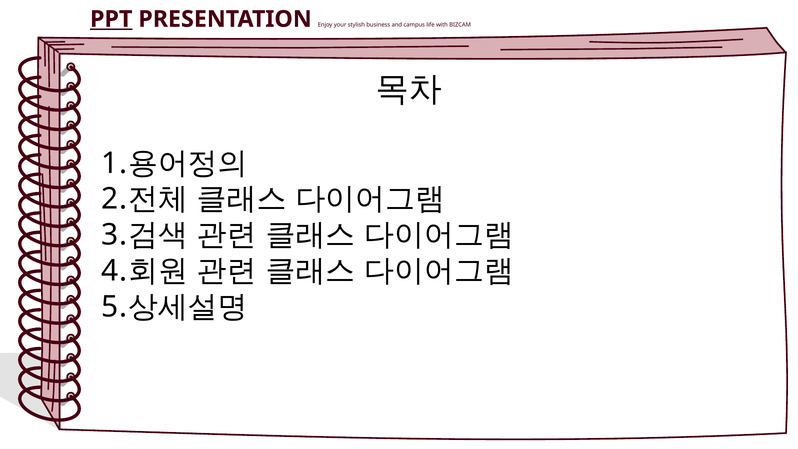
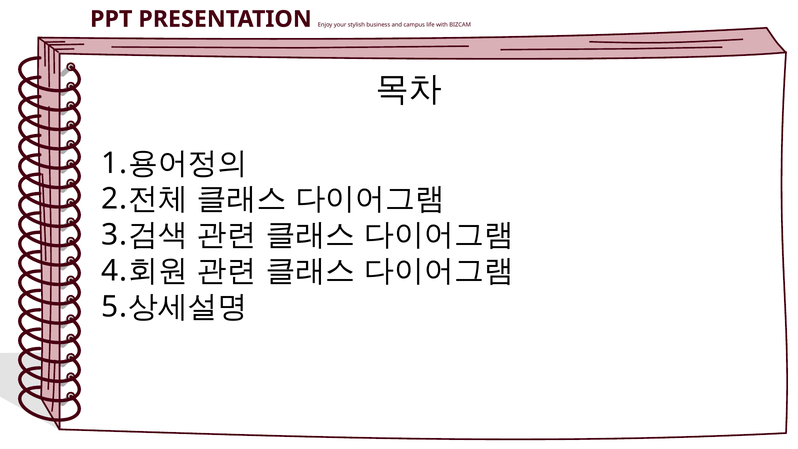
PPT underline: present -> none
